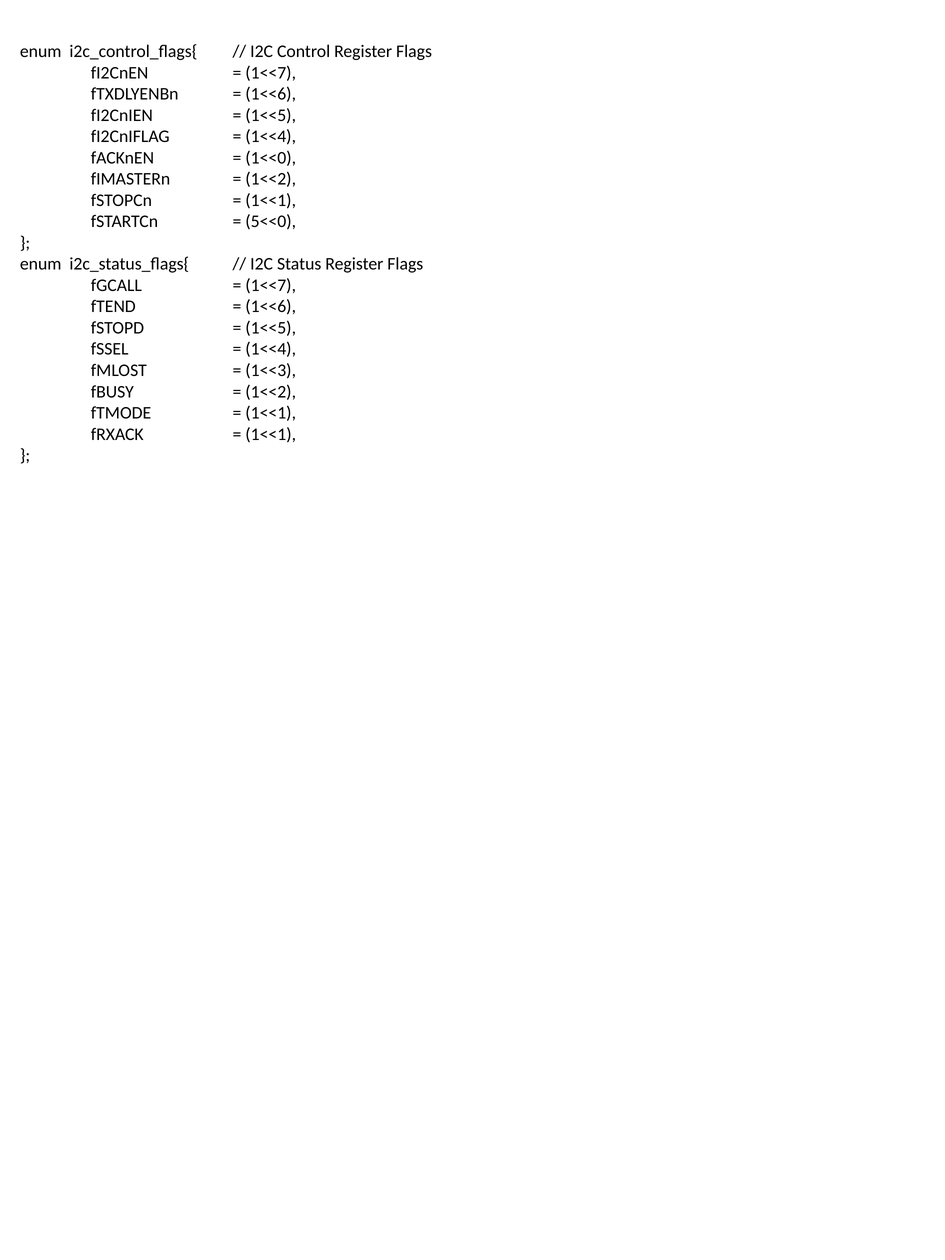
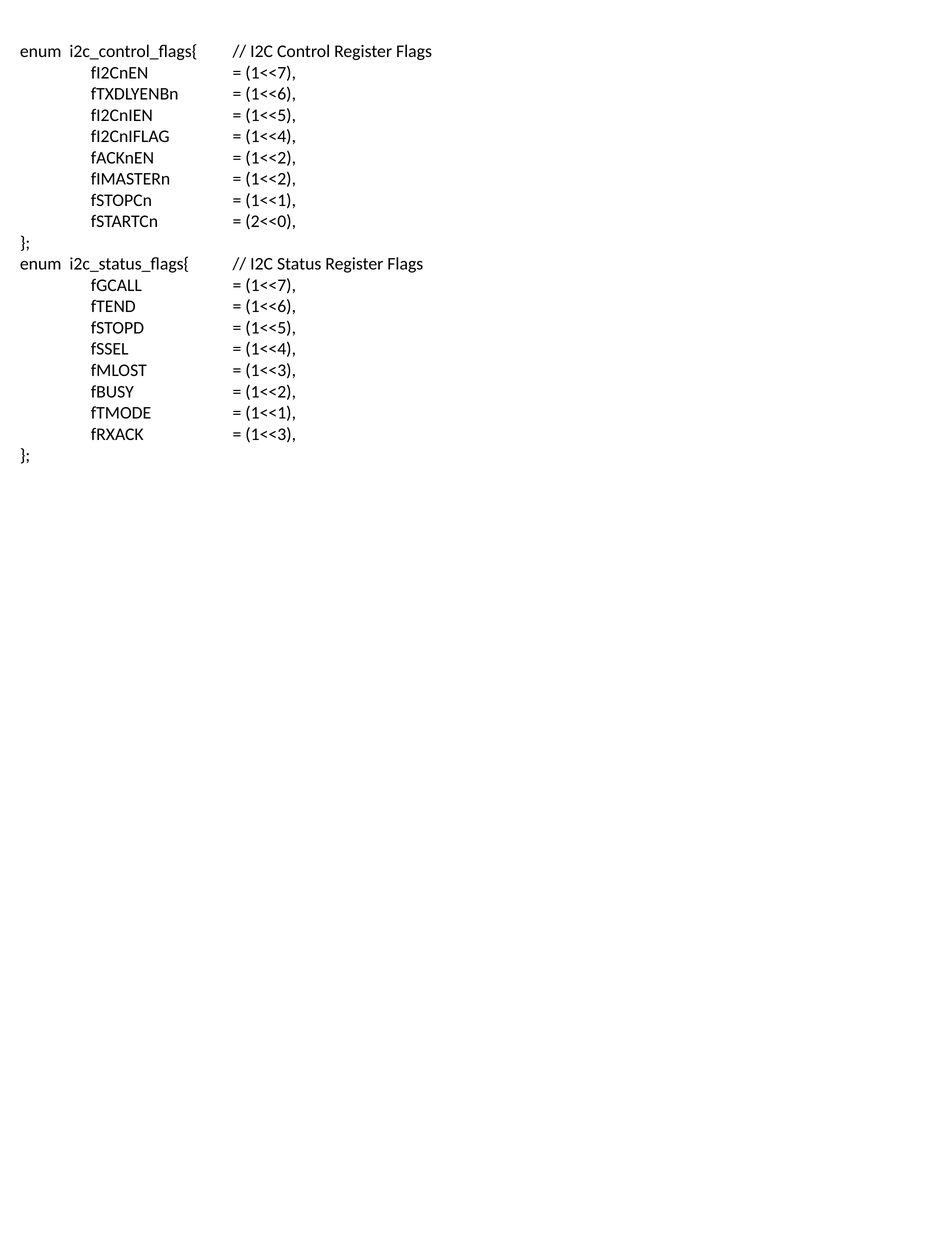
1<<0 at (271, 158): 1<<0 -> 1<<2
5<<0: 5<<0 -> 2<<0
1<<1 at (271, 434): 1<<1 -> 1<<3
